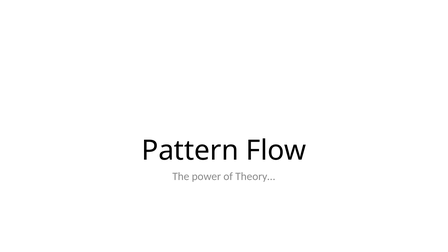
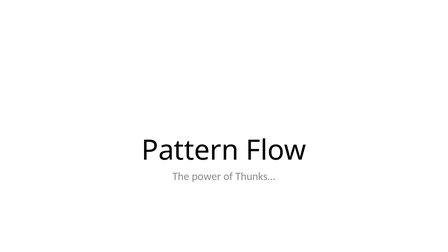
Theory…: Theory… -> Thunks…
